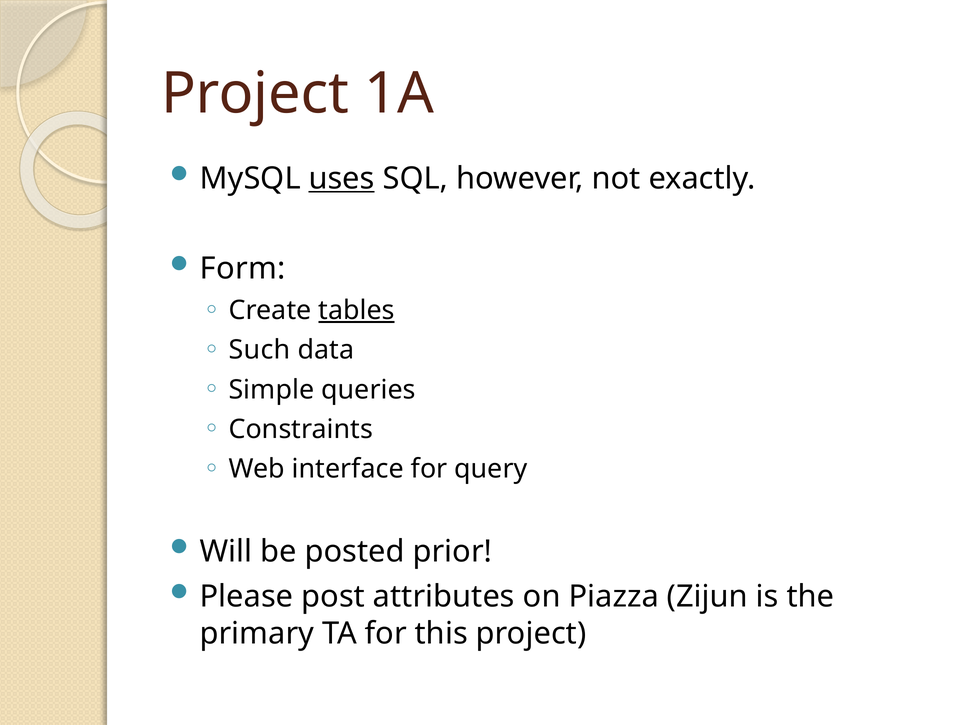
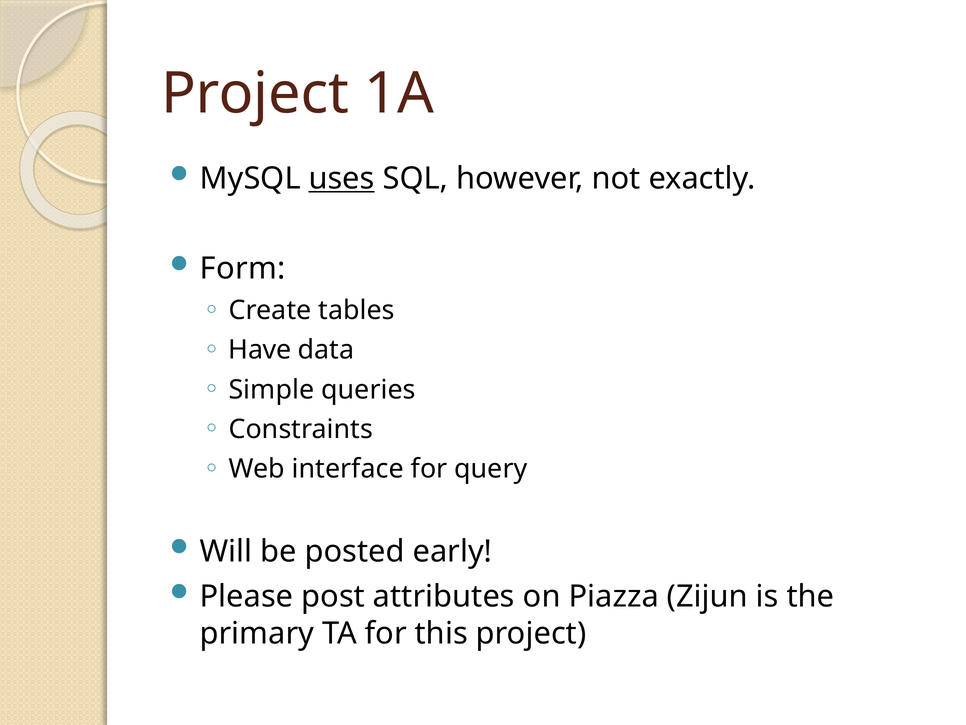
tables underline: present -> none
Such: Such -> Have
prior: prior -> early
